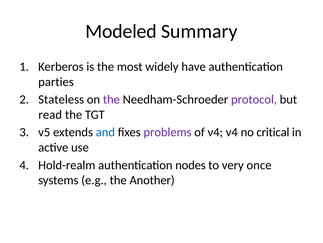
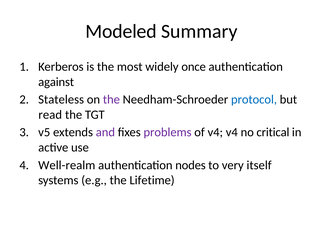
have: have -> once
parties: parties -> against
protocol colour: purple -> blue
and colour: blue -> purple
Hold-realm: Hold-realm -> Well-realm
once: once -> itself
Another: Another -> Lifetime
